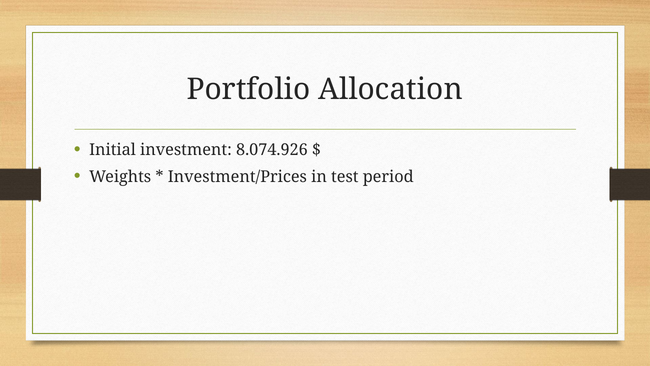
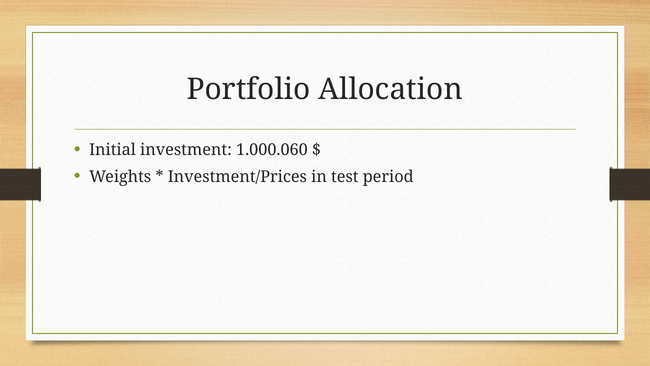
8.074.926: 8.074.926 -> 1.000.060
